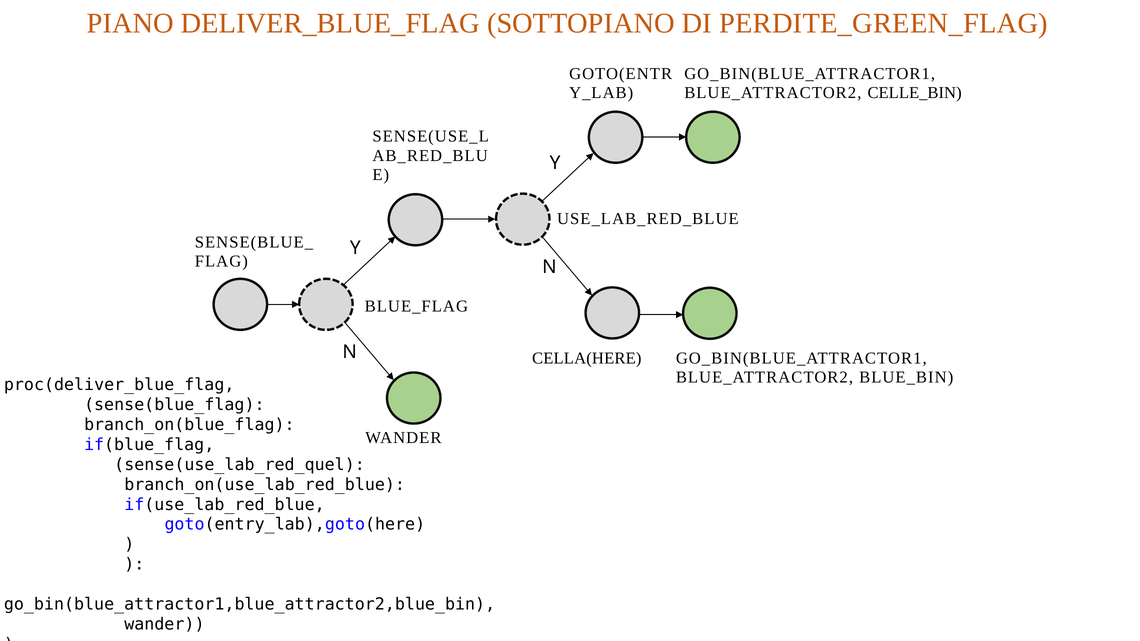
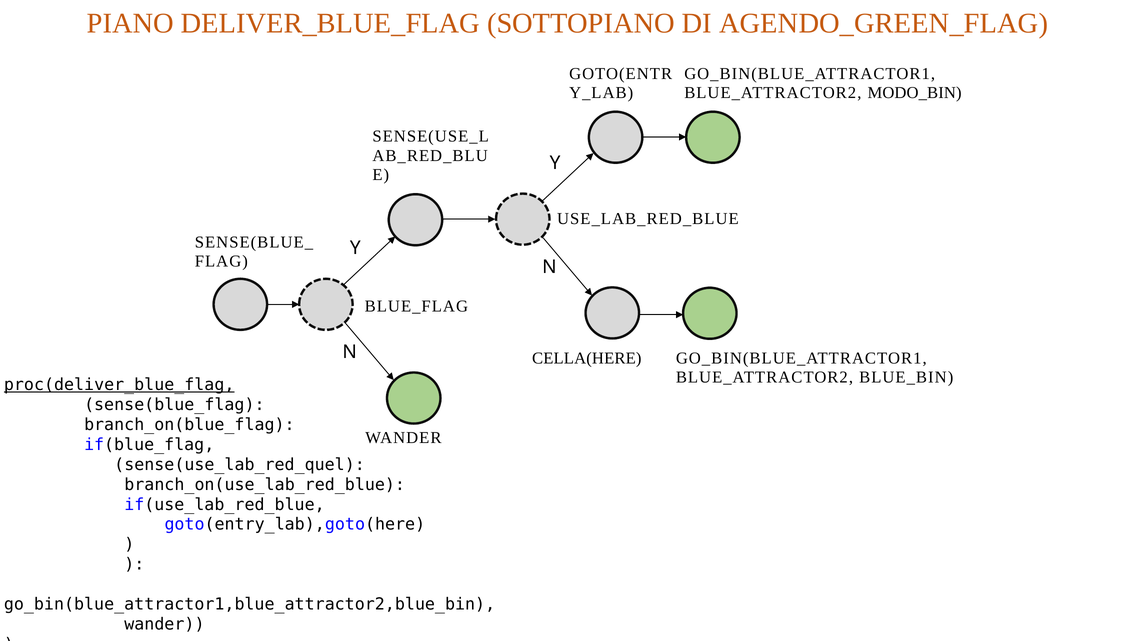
PERDITE_GREEN_FLAG: PERDITE_GREEN_FLAG -> AGENDO_GREEN_FLAG
CELLE_BIN: CELLE_BIN -> MODO_BIN
proc(deliver_blue_flag underline: none -> present
